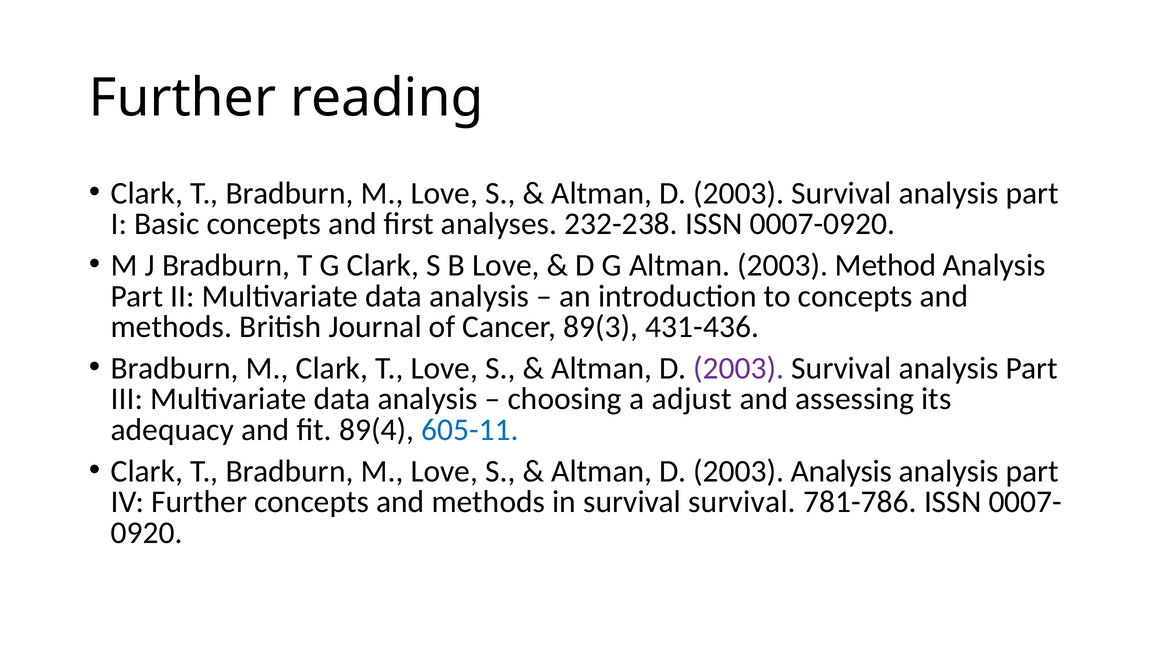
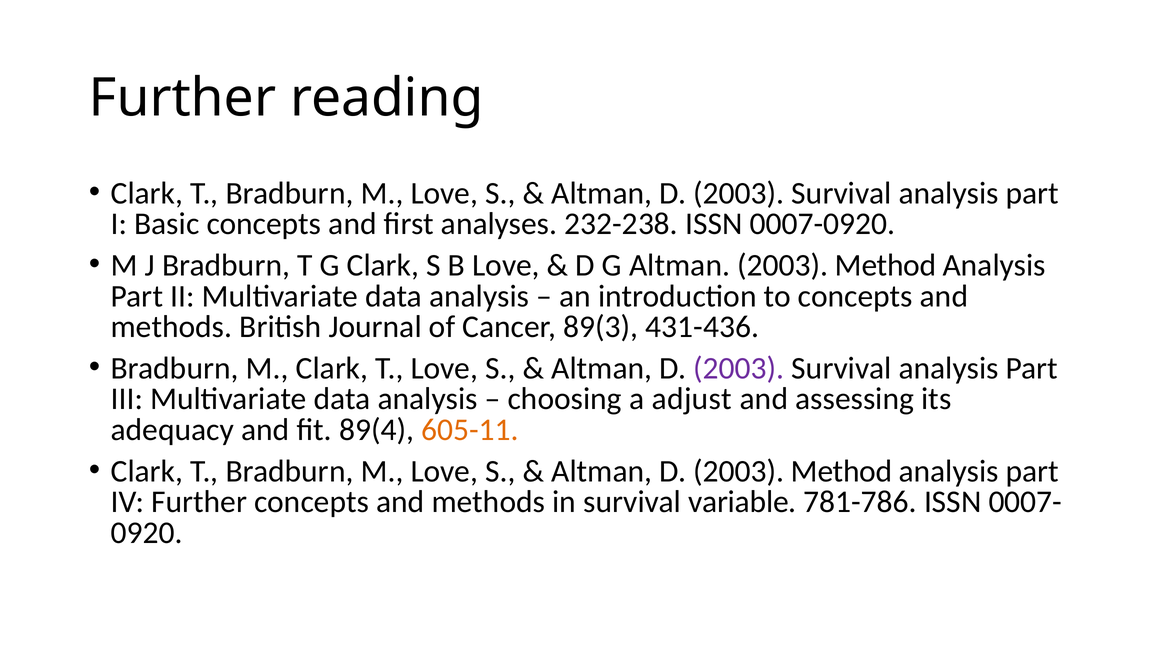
605-11 colour: blue -> orange
D 2003 Analysis: Analysis -> Method
survival survival: survival -> variable
